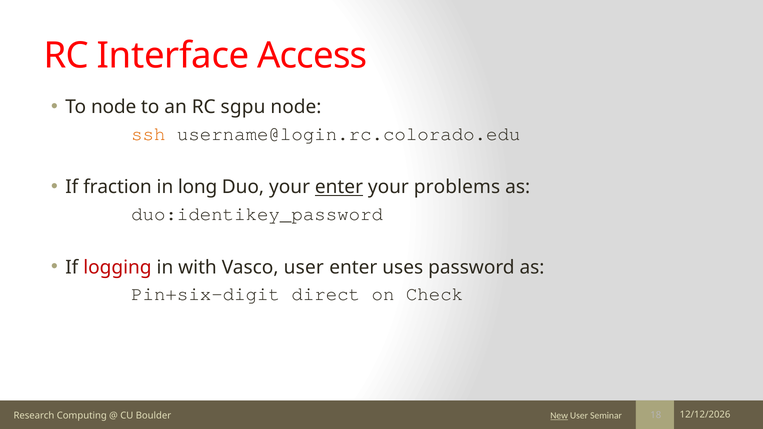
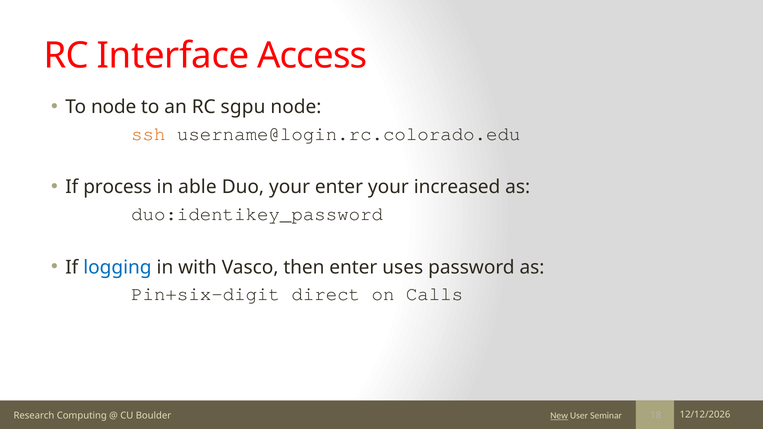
fraction: fraction -> process
long: long -> able
enter at (339, 187) underline: present -> none
problems: problems -> increased
logging colour: red -> blue
Vasco user: user -> then
Check: Check -> Calls
